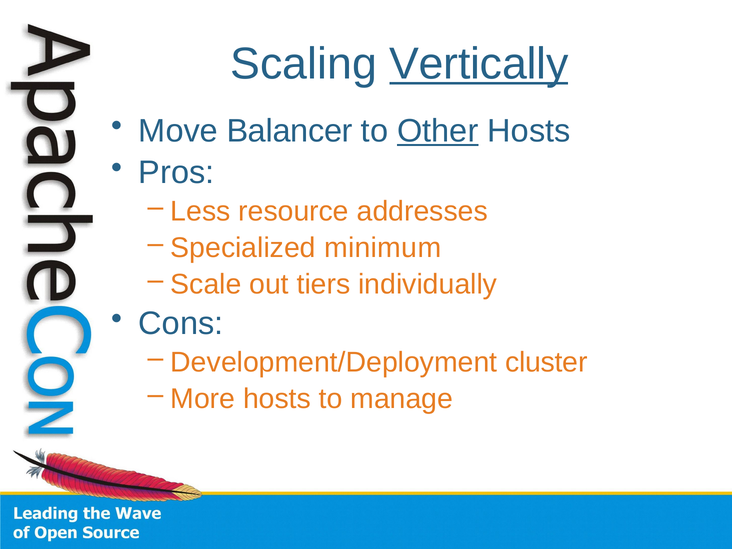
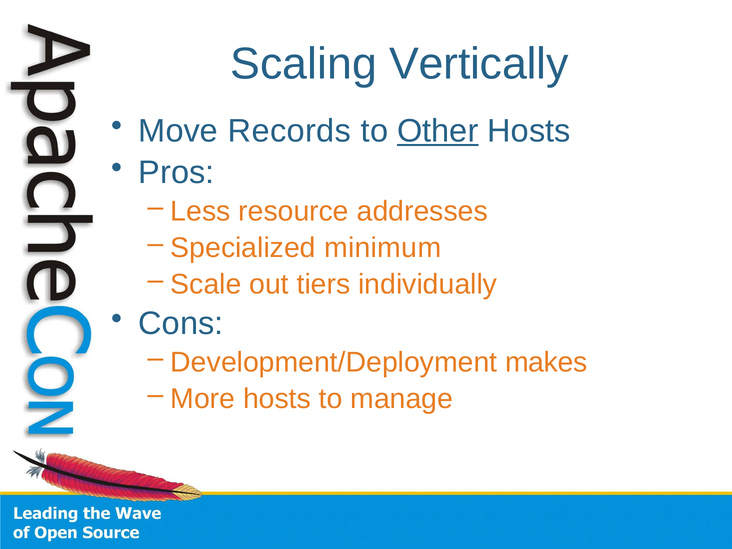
Vertically underline: present -> none
Balancer: Balancer -> Records
cluster: cluster -> makes
